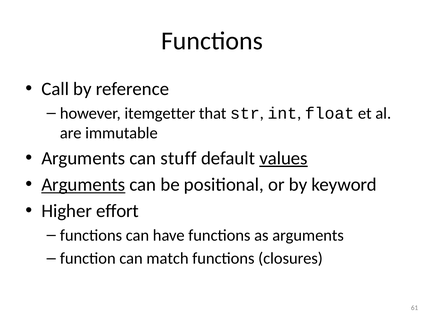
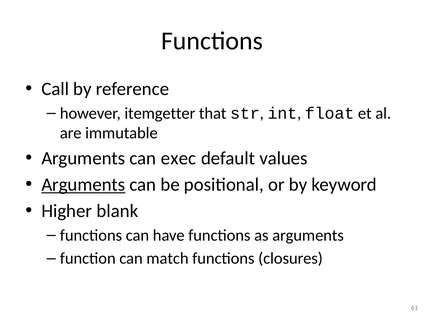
stuff: stuff -> exec
values underline: present -> none
effort: effort -> blank
